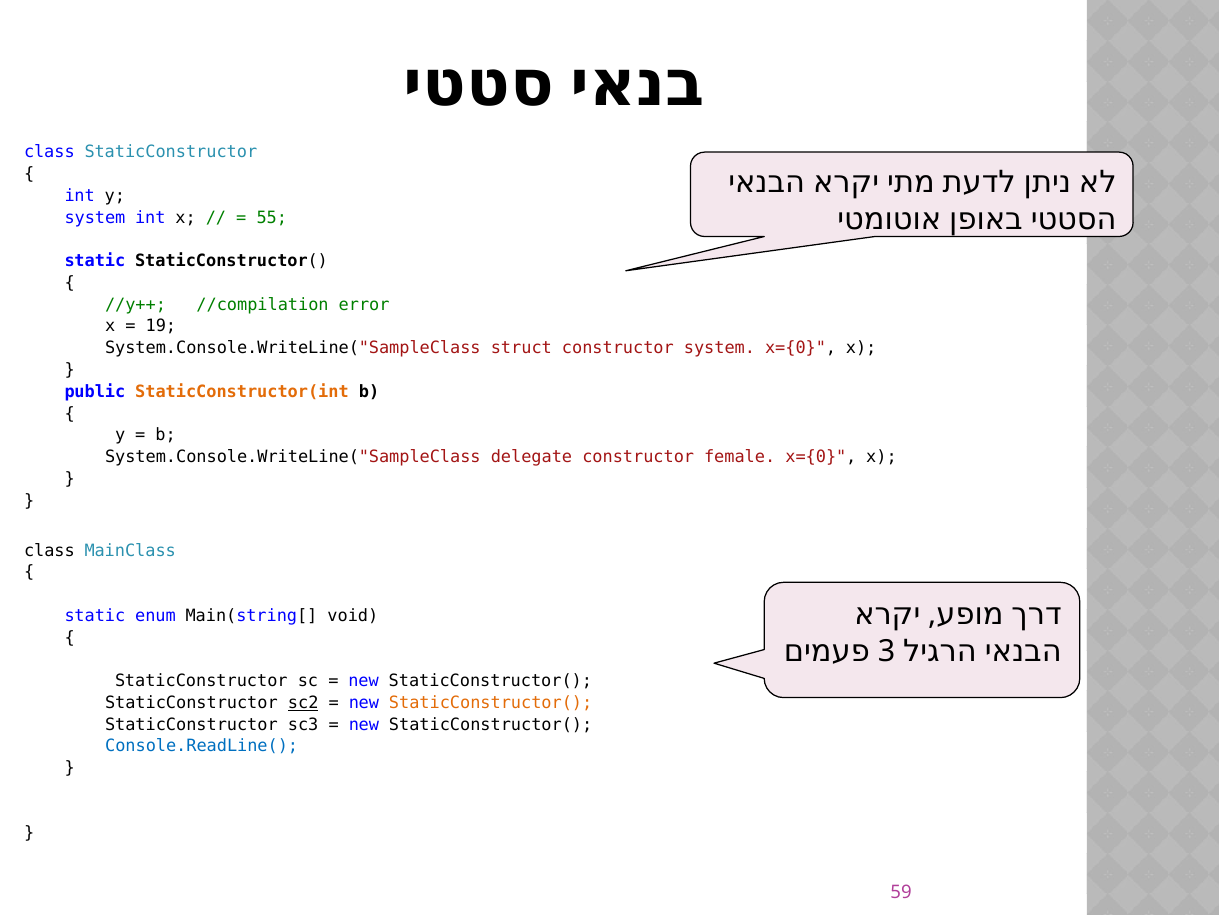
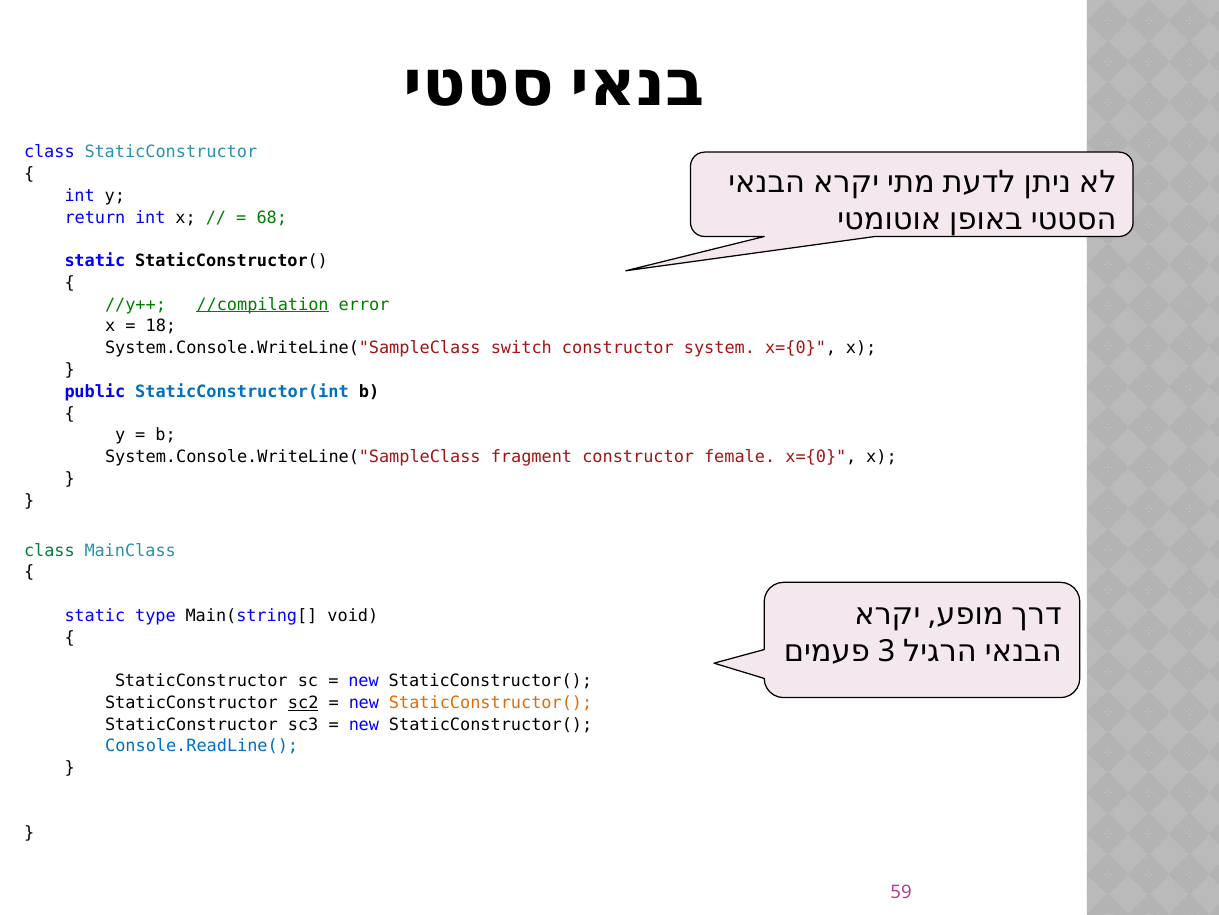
system at (95, 217): system -> return
55: 55 -> 68
//compilation underline: none -> present
19: 19 -> 18
struct: struct -> switch
StaticConstructor(int colour: orange -> blue
delegate: delegate -> fragment
class at (49, 550) colour: black -> green
enum: enum -> type
